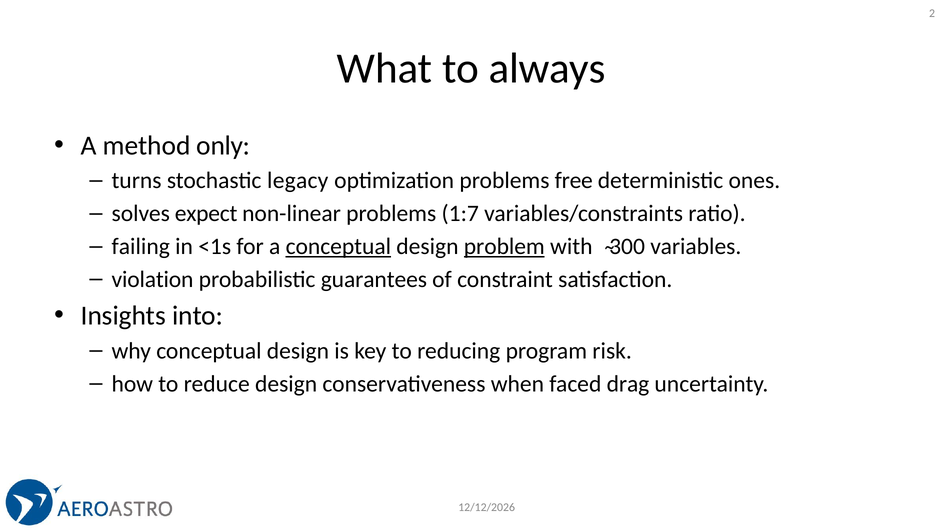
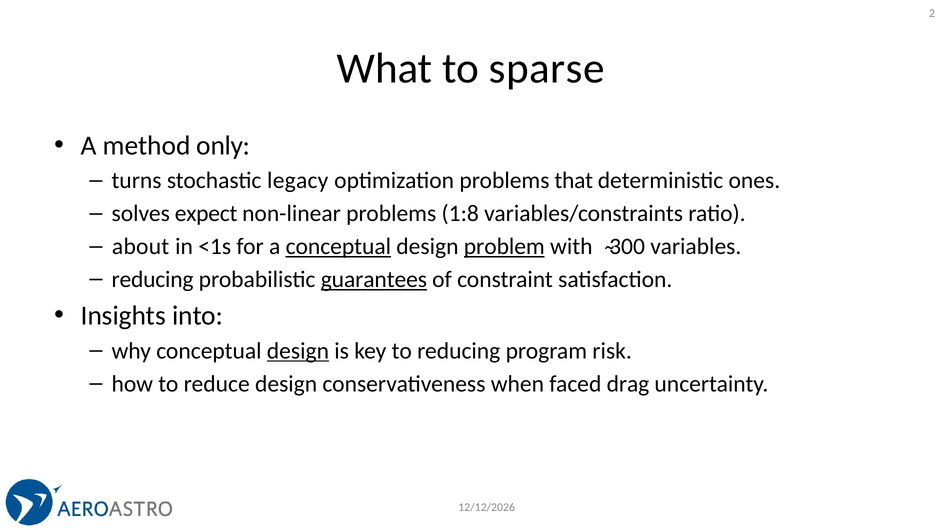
always: always -> sparse
free: free -> that
1:7: 1:7 -> 1:8
failing: failing -> about
violation at (153, 279): violation -> reducing
guarantees underline: none -> present
design at (298, 351) underline: none -> present
